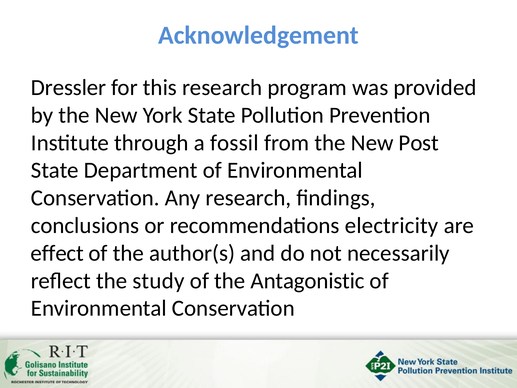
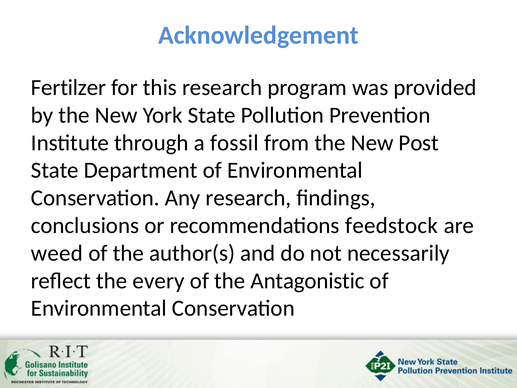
Dressler: Dressler -> Fertilzer
electricity: electricity -> feedstock
effect: effect -> weed
study: study -> every
